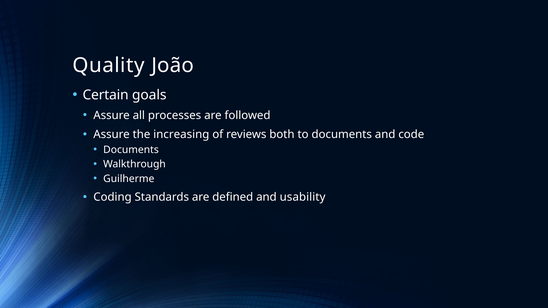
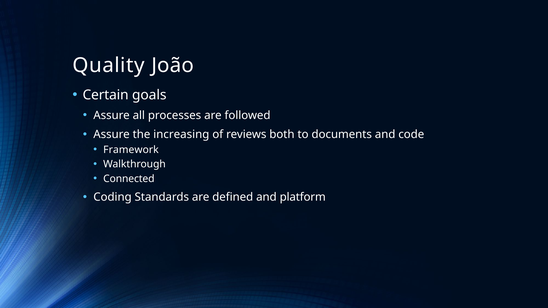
Documents at (131, 150): Documents -> Framework
Guilherme: Guilherme -> Connected
usability: usability -> platform
